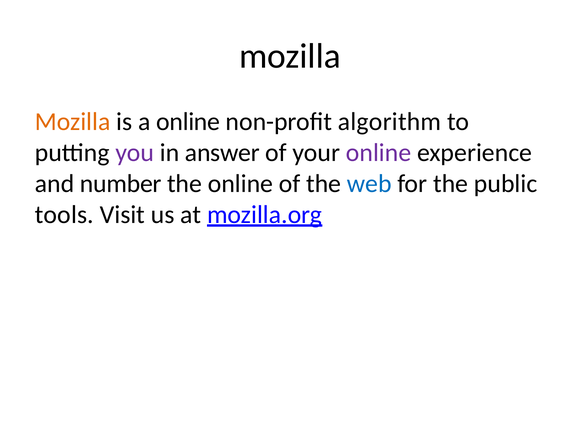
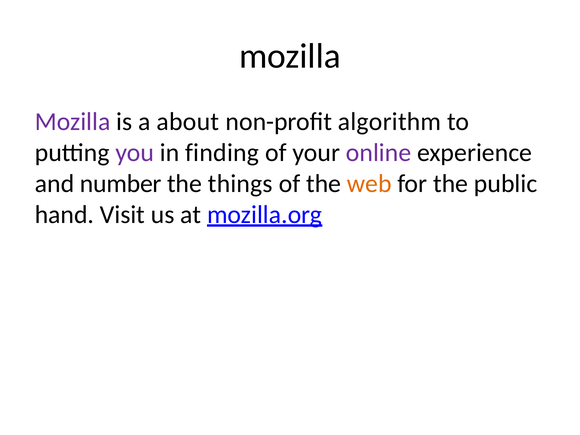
Mozilla at (73, 122) colour: orange -> purple
a online: online -> about
answer: answer -> finding
the online: online -> things
web colour: blue -> orange
tools: tools -> hand
